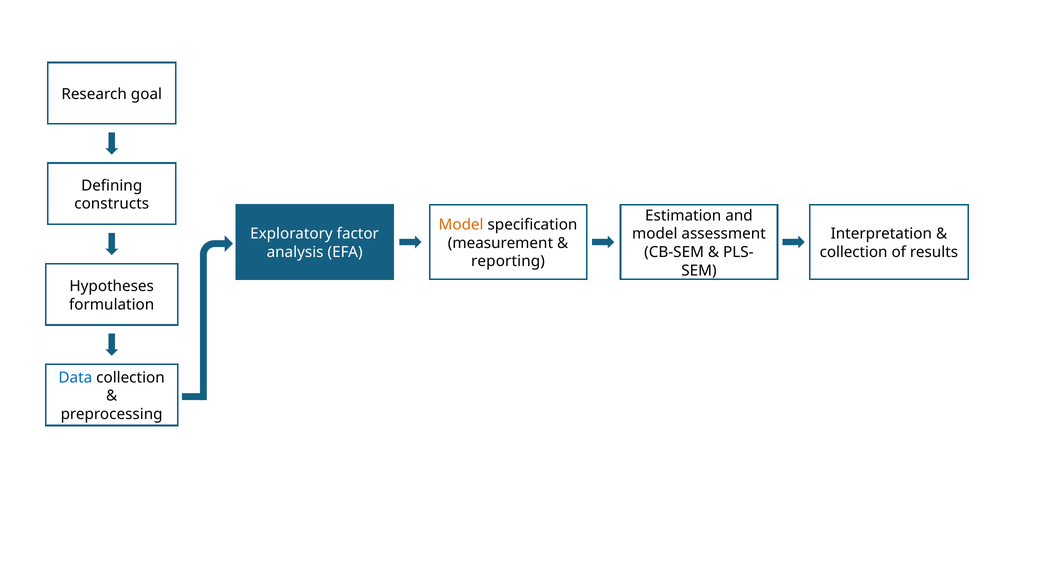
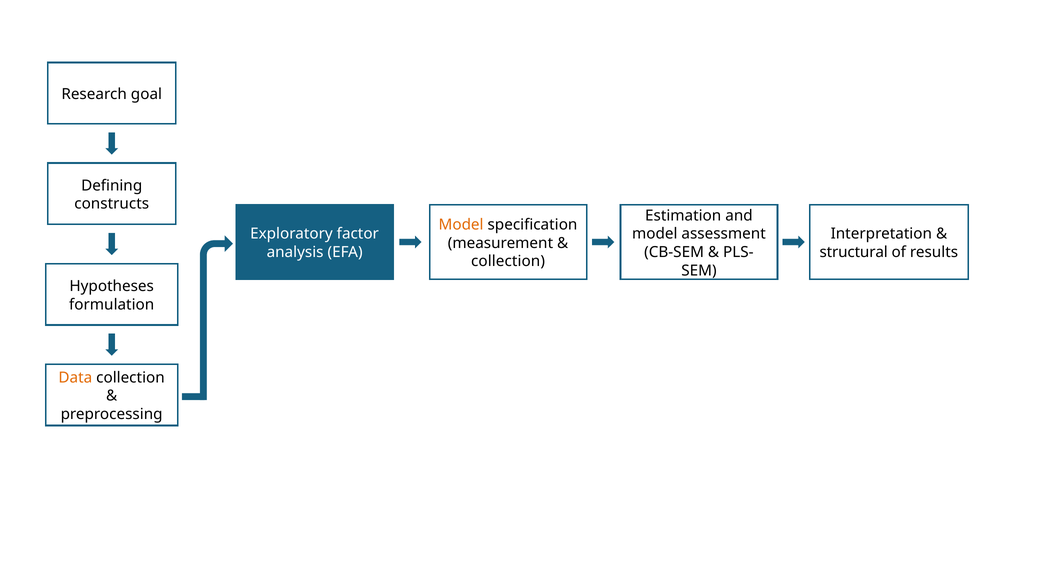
collection at (854, 252): collection -> structural
reporting at (508, 262): reporting -> collection
Data colour: blue -> orange
